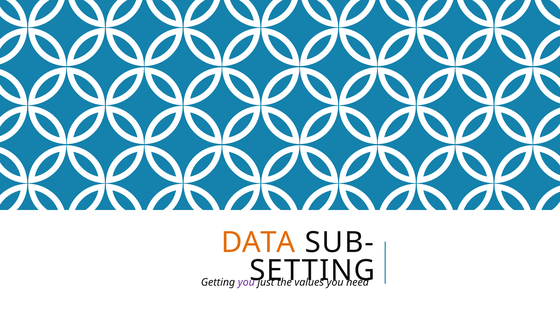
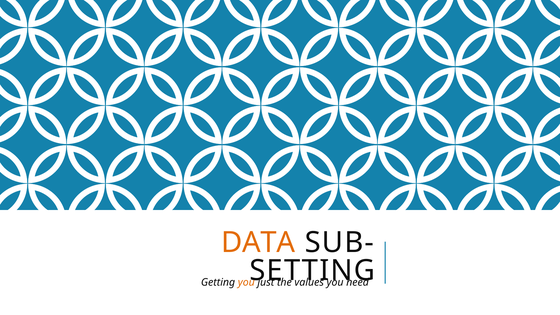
you at (246, 282) colour: purple -> orange
